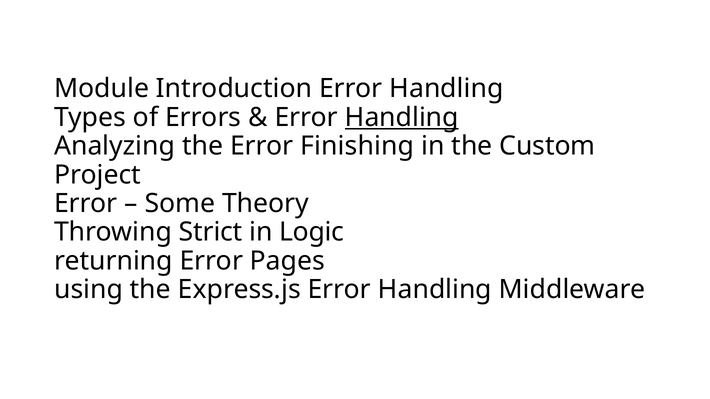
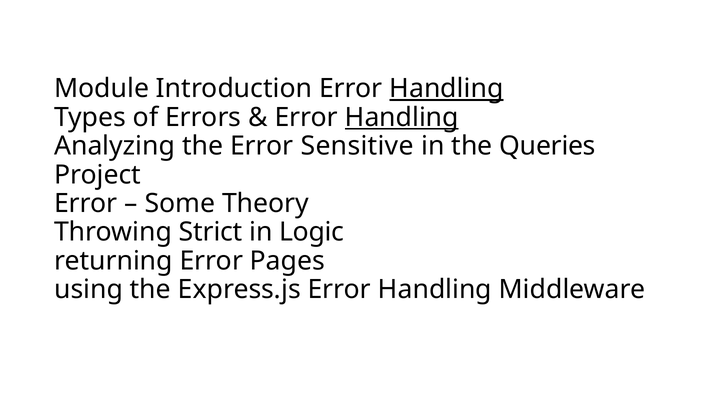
Handling at (446, 89) underline: none -> present
Finishing: Finishing -> Sensitive
Custom: Custom -> Queries
